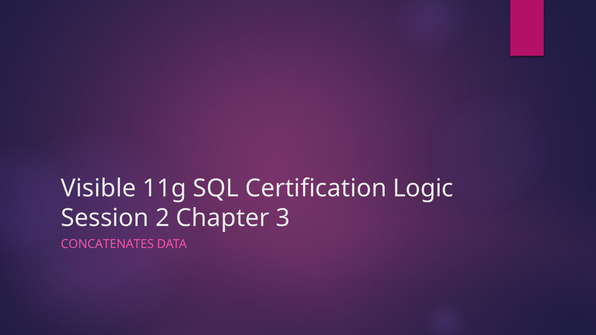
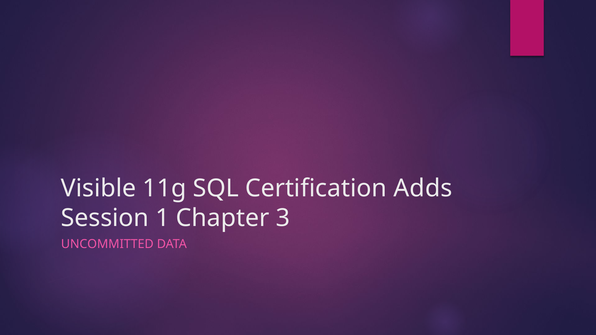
Logic: Logic -> Adds
2: 2 -> 1
CONCATENATES: CONCATENATES -> UNCOMMITTED
